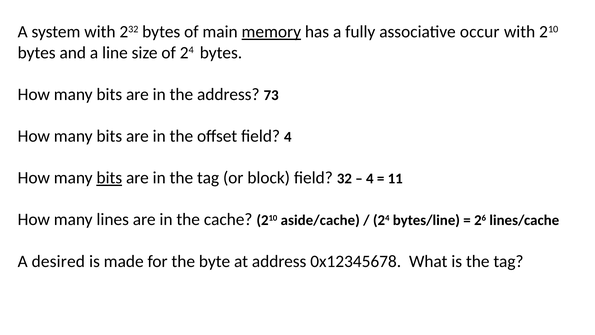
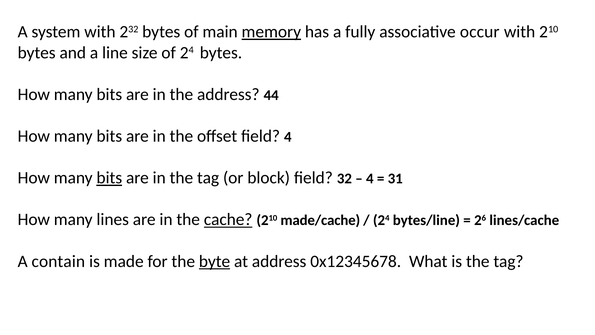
73: 73 -> 44
11: 11 -> 31
cache underline: none -> present
aside/cache: aside/cache -> made/cache
desired: desired -> contain
byte underline: none -> present
